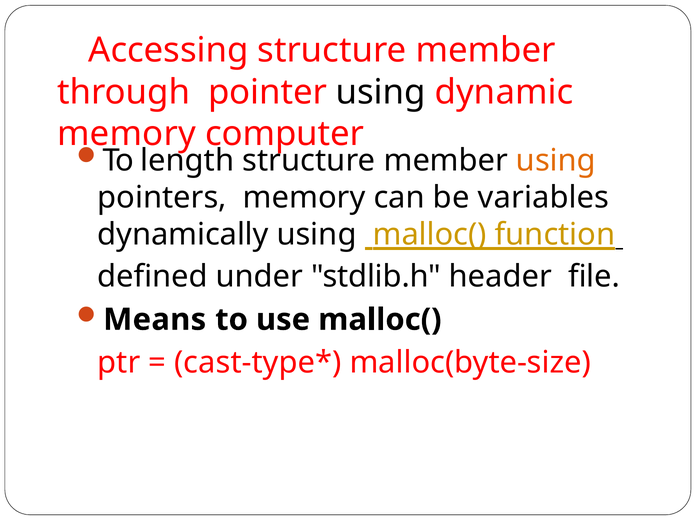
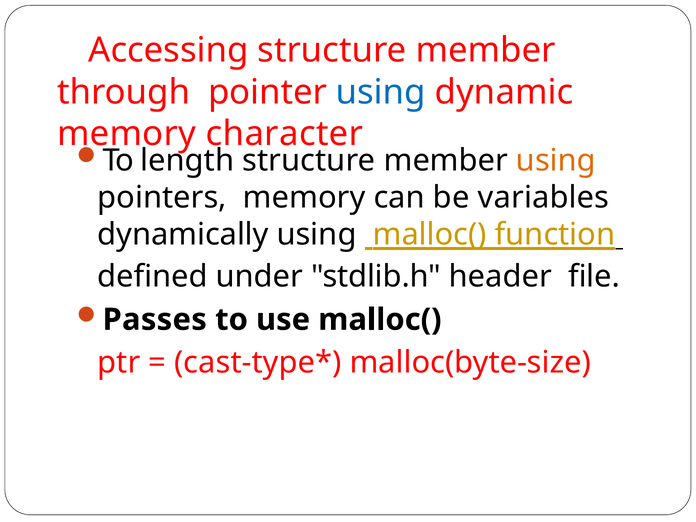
using at (381, 92) colour: black -> blue
computer: computer -> character
Means: Means -> Passes
